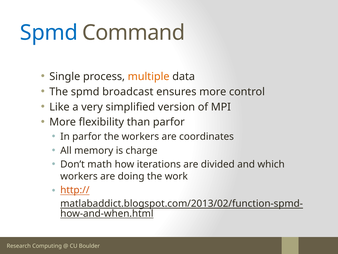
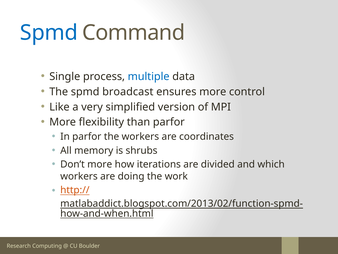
multiple colour: orange -> blue
charge: charge -> shrubs
Don’t math: math -> more
